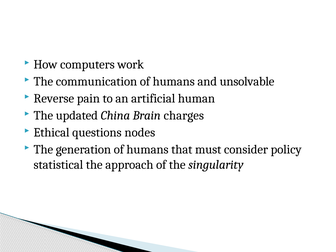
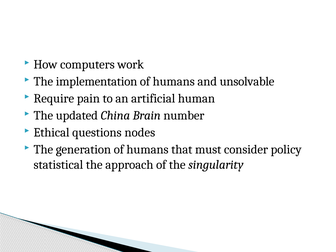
communication: communication -> implementation
Reverse: Reverse -> Require
charges: charges -> number
